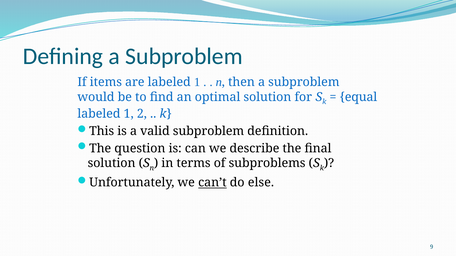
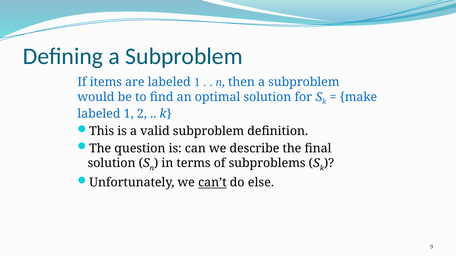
equal: equal -> make
